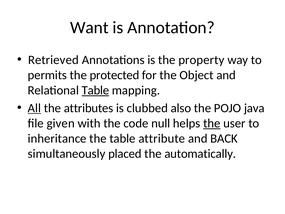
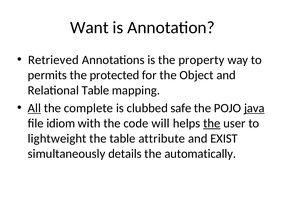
Table at (95, 90) underline: present -> none
attributes: attributes -> complete
also: also -> safe
java underline: none -> present
given: given -> idiom
null: null -> will
inheritance: inheritance -> lightweight
BACK: BACK -> EXIST
placed: placed -> details
